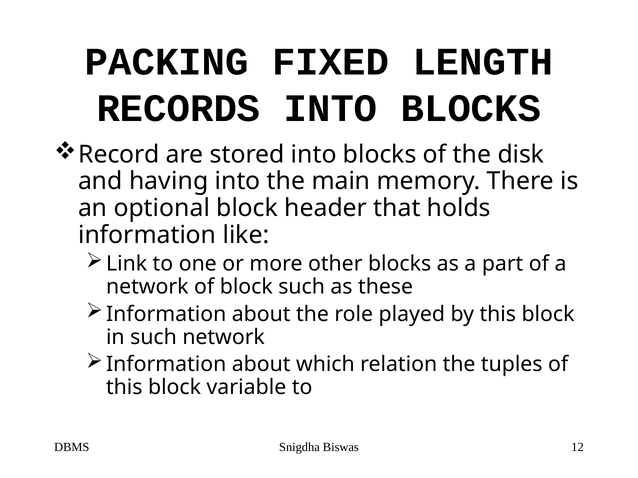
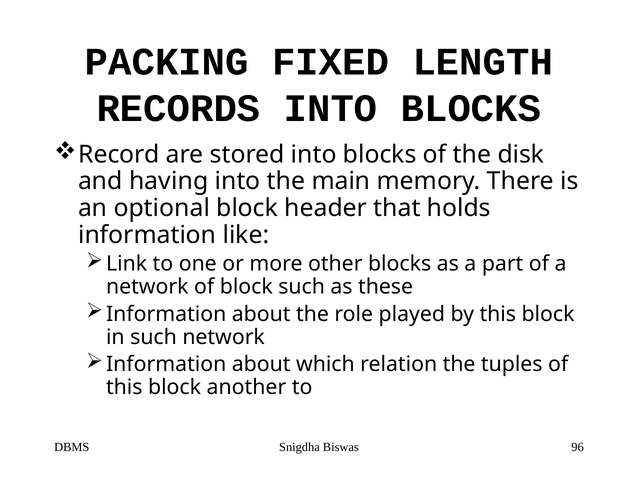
variable: variable -> another
12: 12 -> 96
